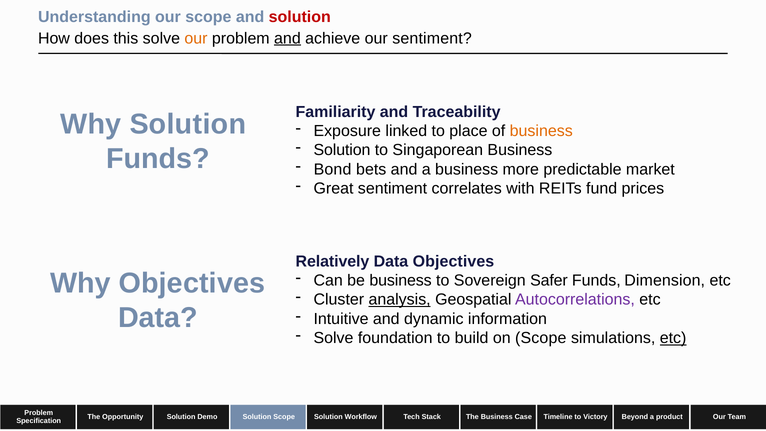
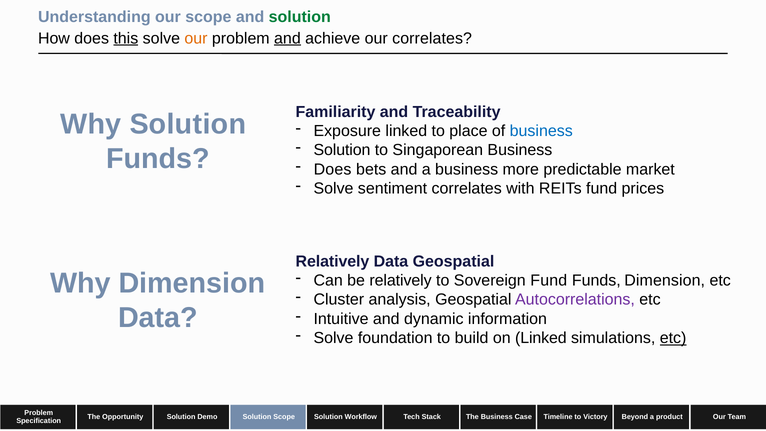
solution at (300, 17) colour: red -> green
this underline: none -> present
our sentiment: sentiment -> correlates
business at (541, 131) colour: orange -> blue
Bond at (333, 169): Bond -> Does
Great at (334, 188): Great -> Solve
Data Objectives: Objectives -> Geospatial
Why Objectives: Objectives -> Dimension
be business: business -> relatively
Sovereign Safer: Safer -> Fund
analysis underline: present -> none
on Scope: Scope -> Linked
